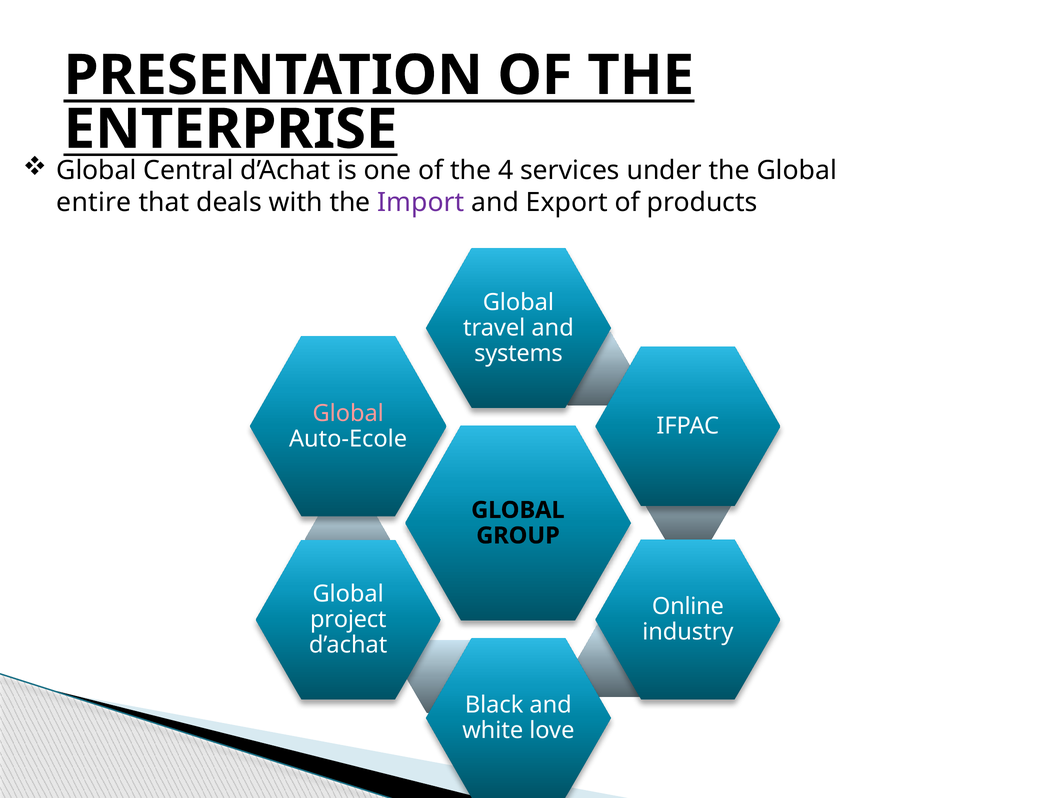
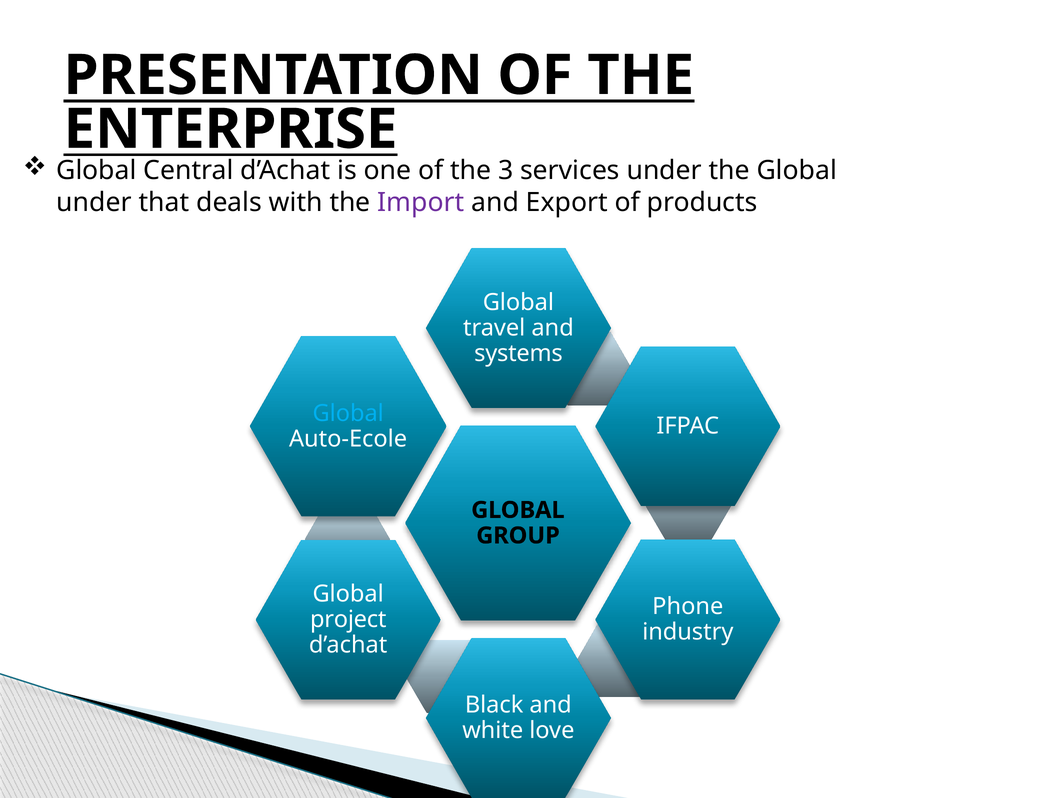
4: 4 -> 3
entire at (94, 203): entire -> under
Global at (348, 413) colour: pink -> light blue
Online: Online -> Phone
